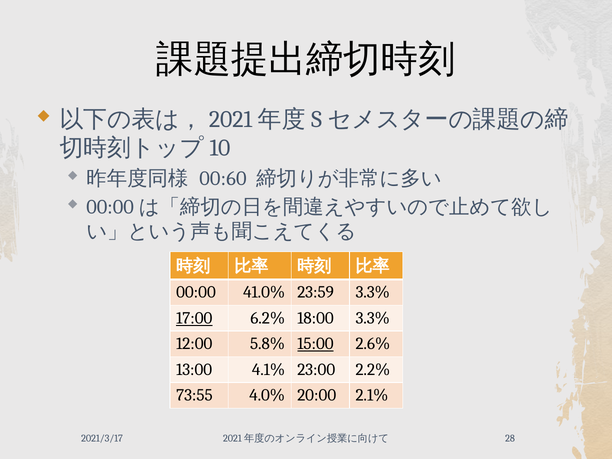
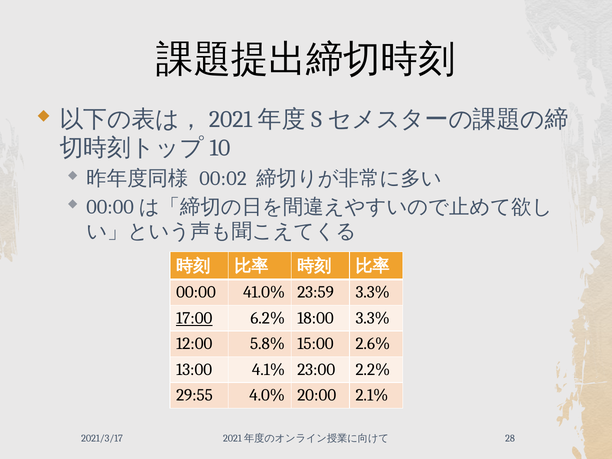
00:60: 00:60 -> 00:02
15:00 underline: present -> none
73:55: 73:55 -> 29:55
